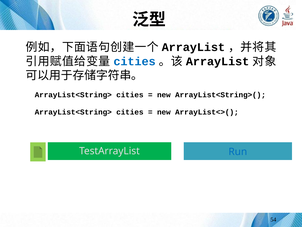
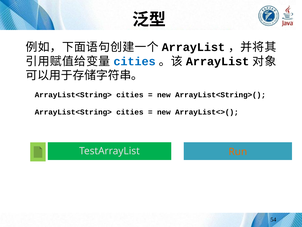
Run colour: blue -> orange
